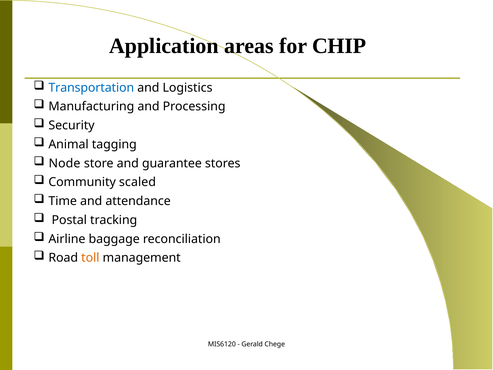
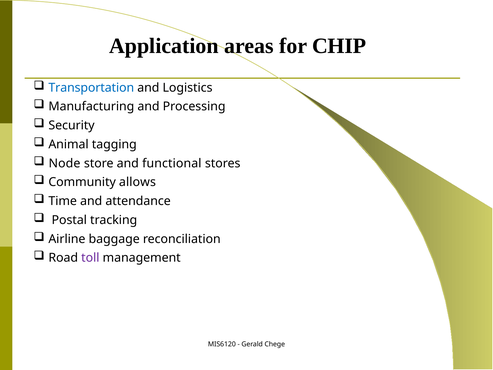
guarantee: guarantee -> functional
scaled: scaled -> allows
toll colour: orange -> purple
